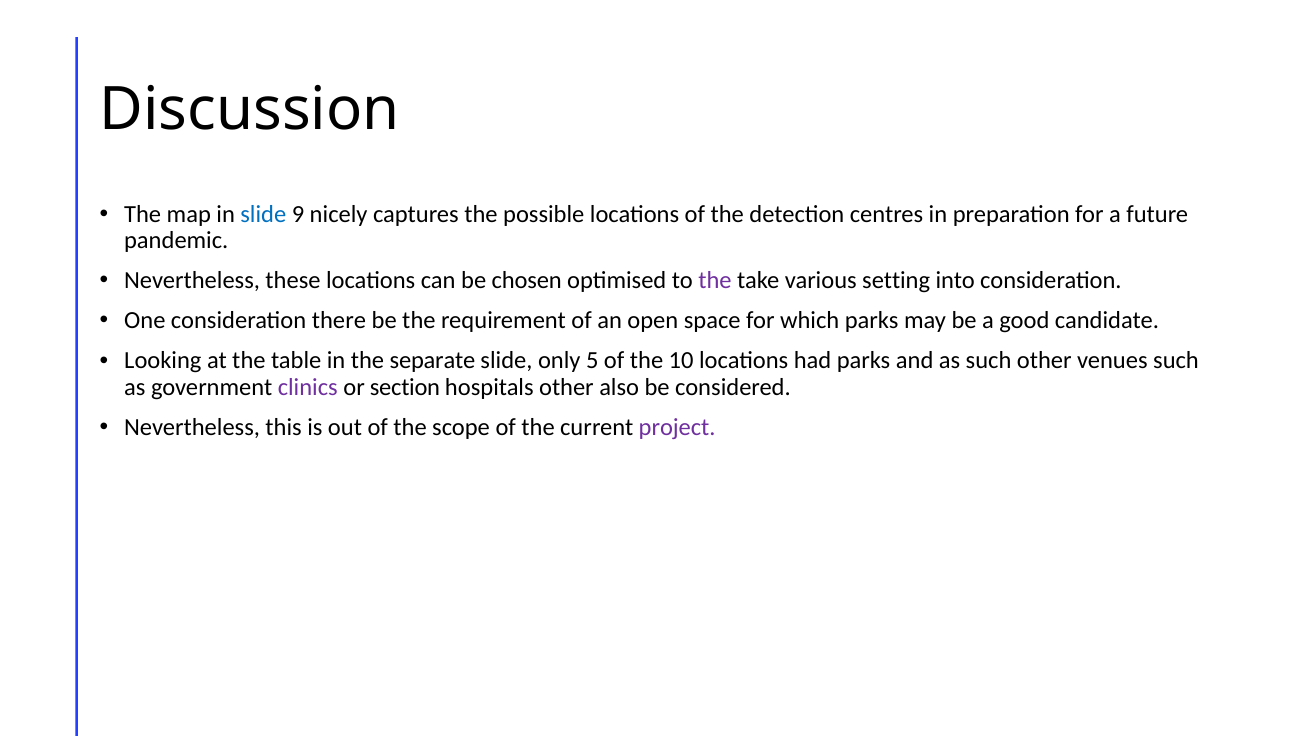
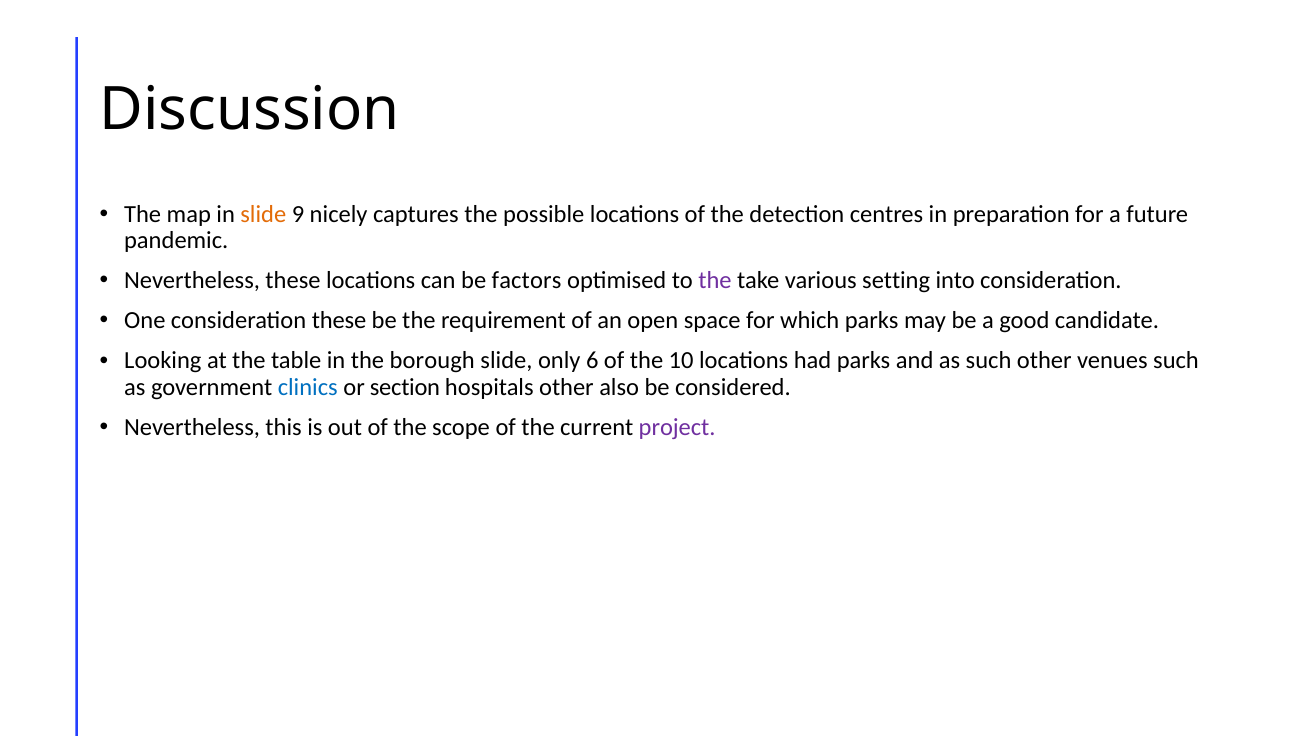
slide at (263, 214) colour: blue -> orange
chosen: chosen -> factors
consideration there: there -> these
separate: separate -> borough
5: 5 -> 6
clinics colour: purple -> blue
